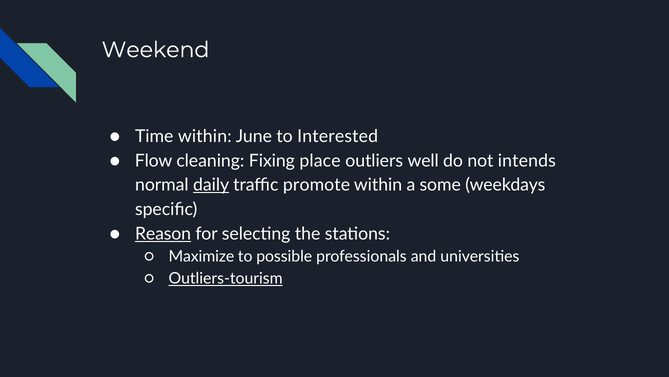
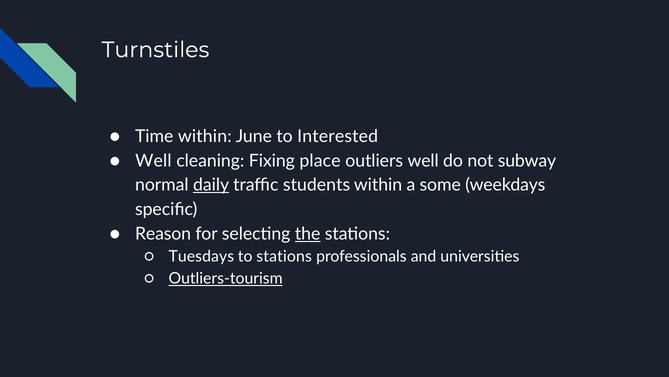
Weekend: Weekend -> Turnstiles
Flow at (154, 160): Flow -> Well
intends: intends -> subway
promote: promote -> students
Reason underline: present -> none
the underline: none -> present
Maximize: Maximize -> Tuesdays
to possible: possible -> stations
